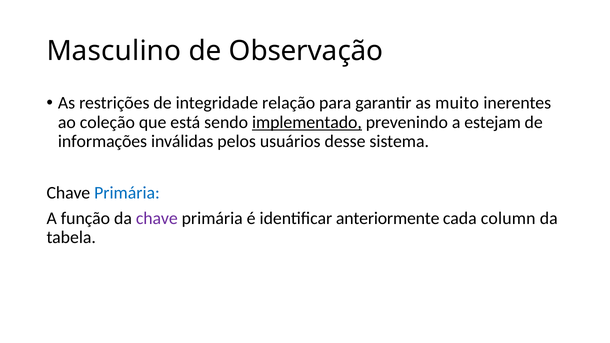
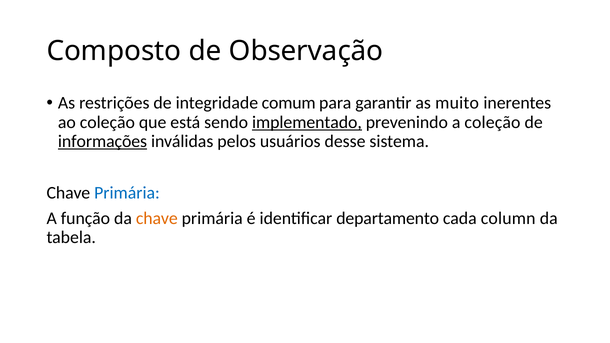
Masculino: Masculino -> Composto
relação: relação -> comum
a estejam: estejam -> coleção
informações underline: none -> present
chave at (157, 218) colour: purple -> orange
anteriormente: anteriormente -> departamento
